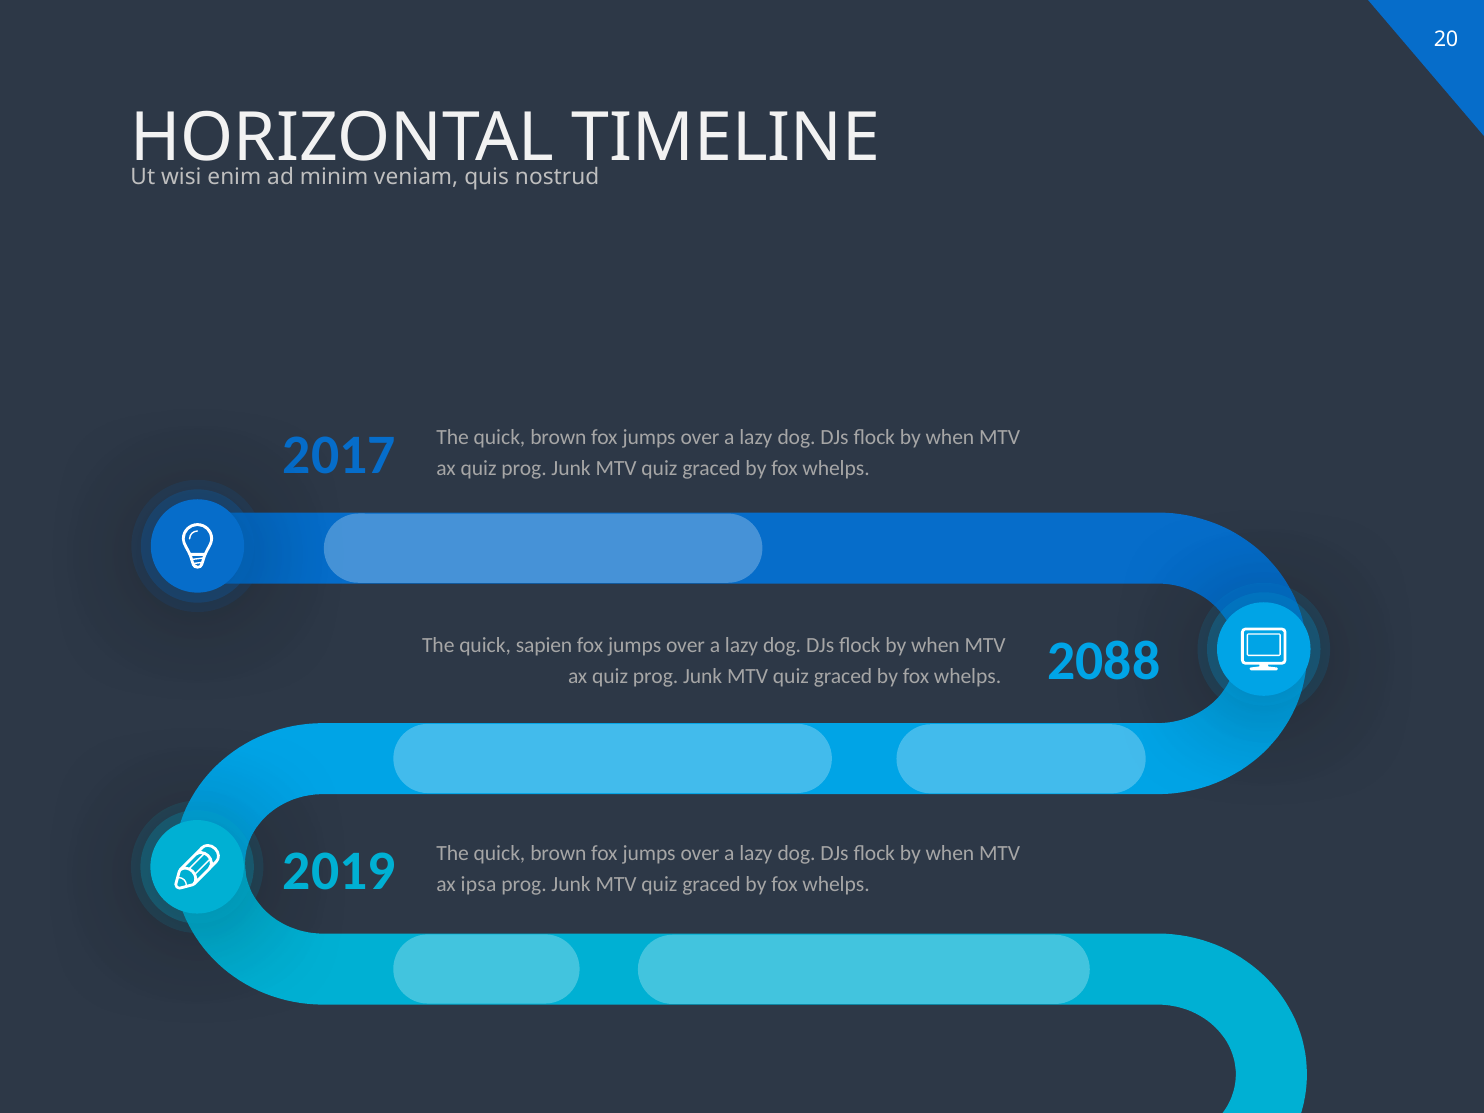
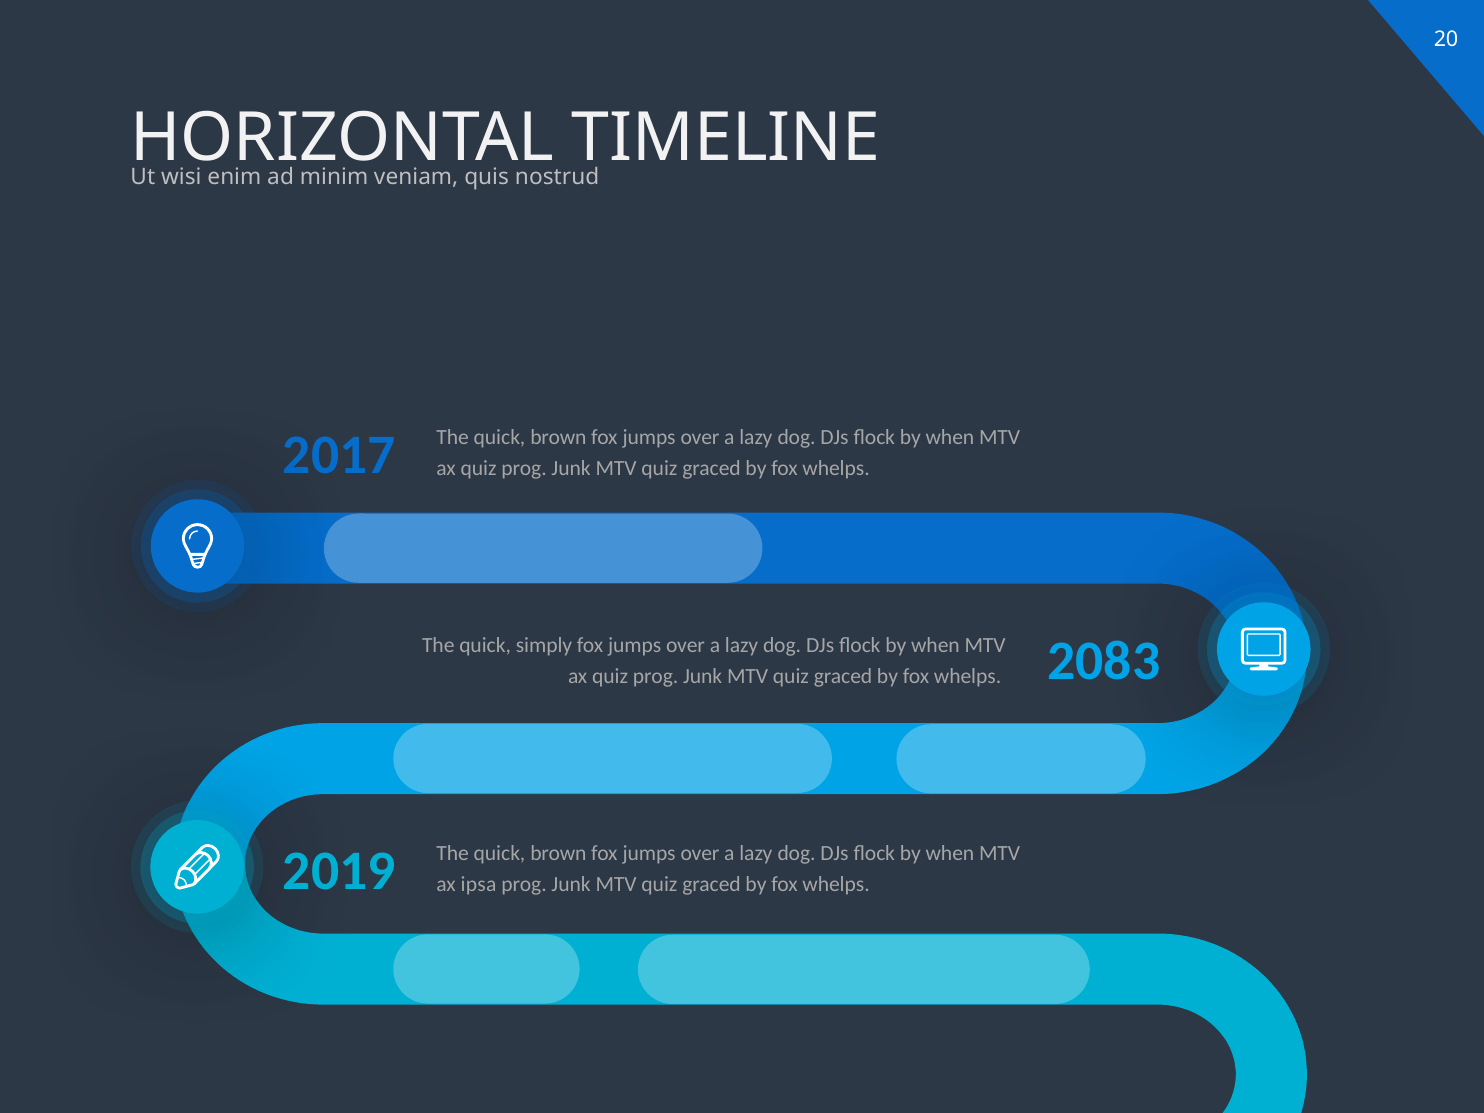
sapien: sapien -> simply
2088: 2088 -> 2083
